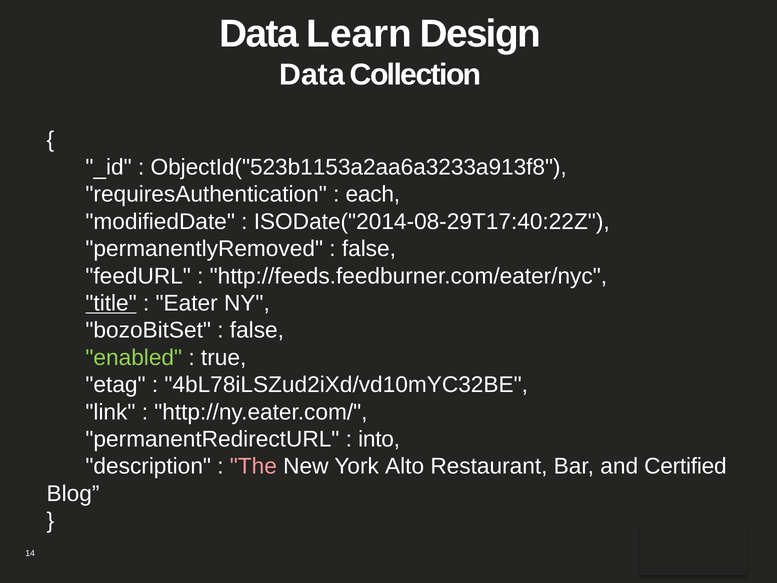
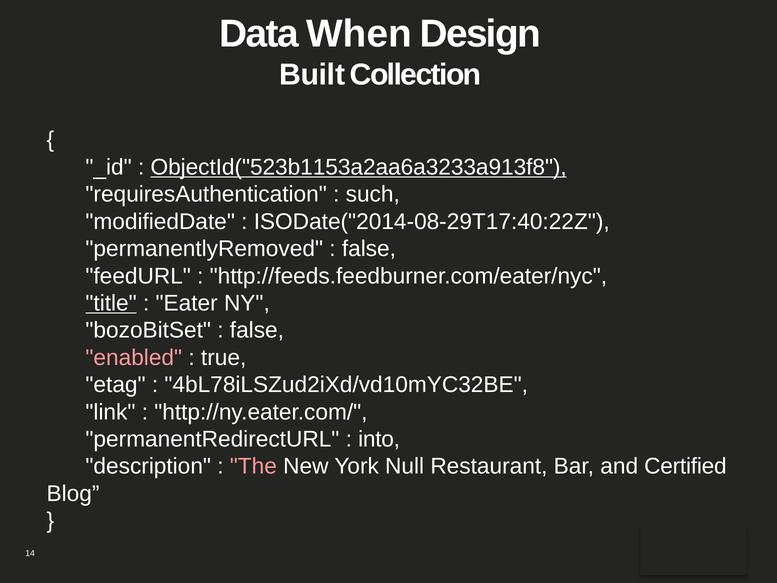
Learn: Learn -> When
Data at (312, 75): Data -> Built
ObjectId("523b1153a2aa6a3233a913f8 underline: none -> present
each: each -> such
enabled colour: light green -> pink
Alto: Alto -> Null
